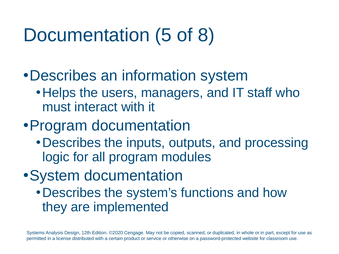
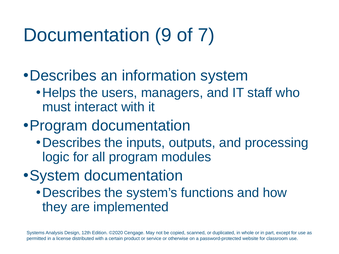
5: 5 -> 9
8: 8 -> 7
